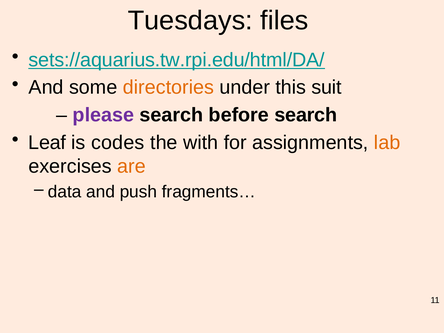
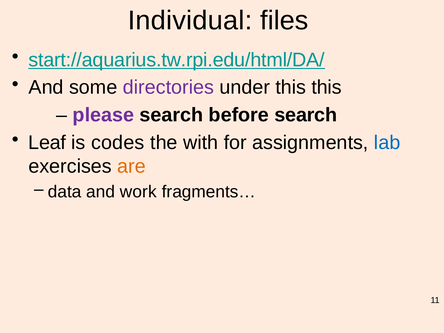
Tuesdays: Tuesdays -> Individual
sets://aquarius.tw.rpi.edu/html/DA/: sets://aquarius.tw.rpi.edu/html/DA/ -> start://aquarius.tw.rpi.edu/html/DA/
directories colour: orange -> purple
this suit: suit -> this
lab colour: orange -> blue
push: push -> work
